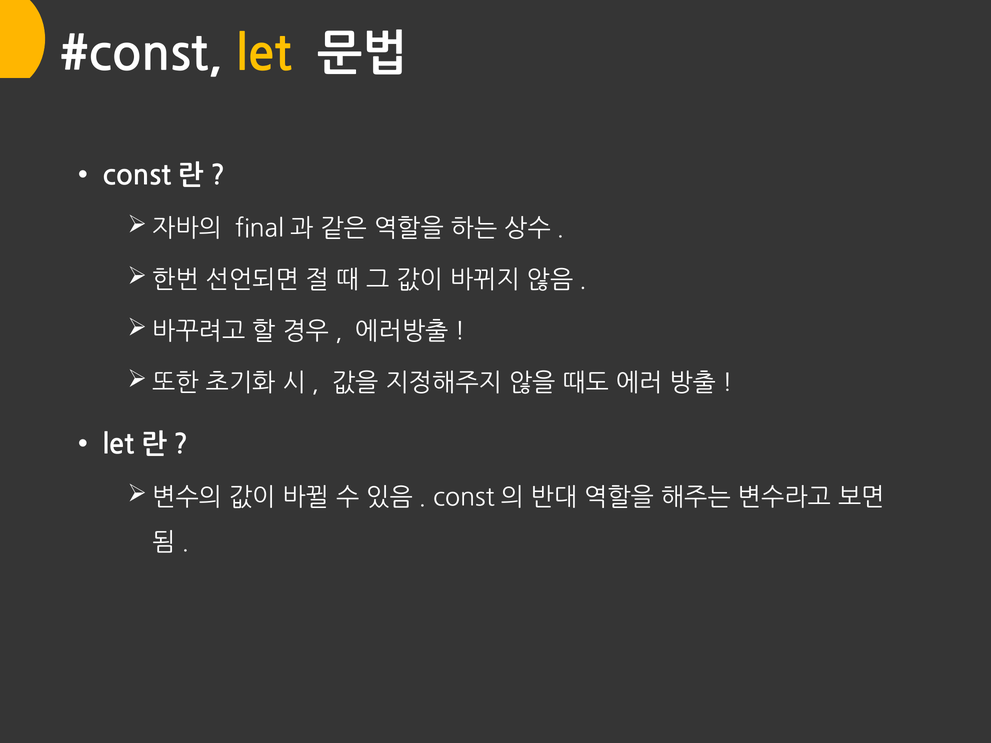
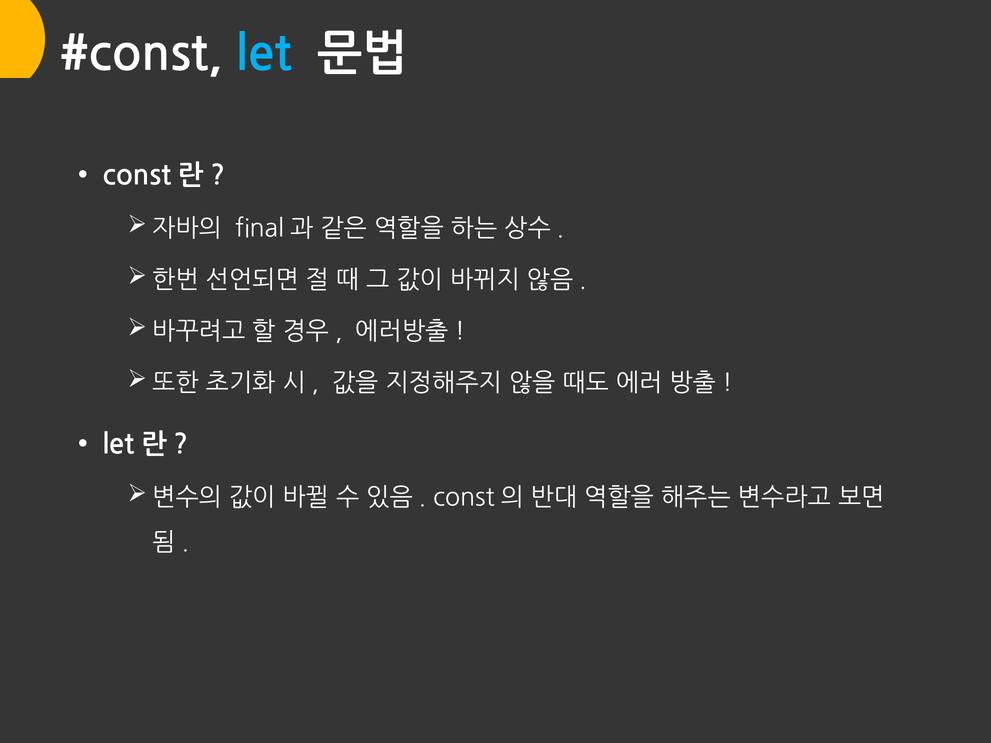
let colour: yellow -> light blue
